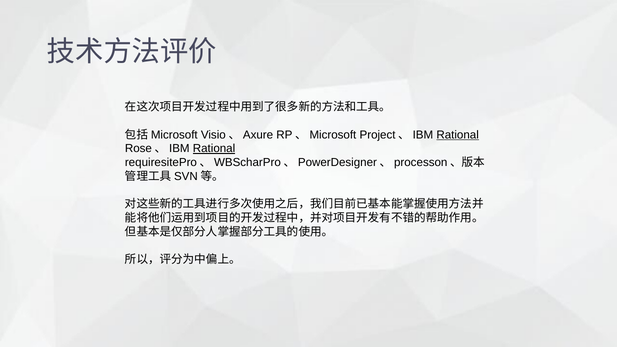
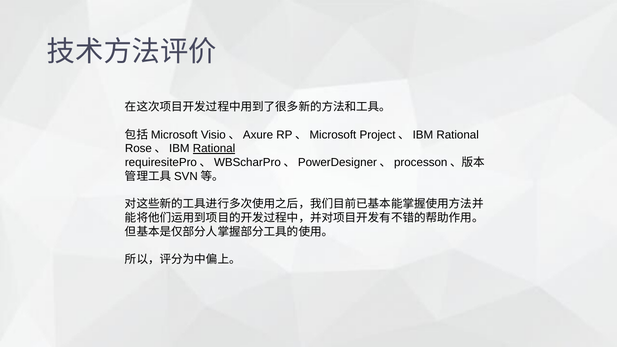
Rational at (458, 135) underline: present -> none
